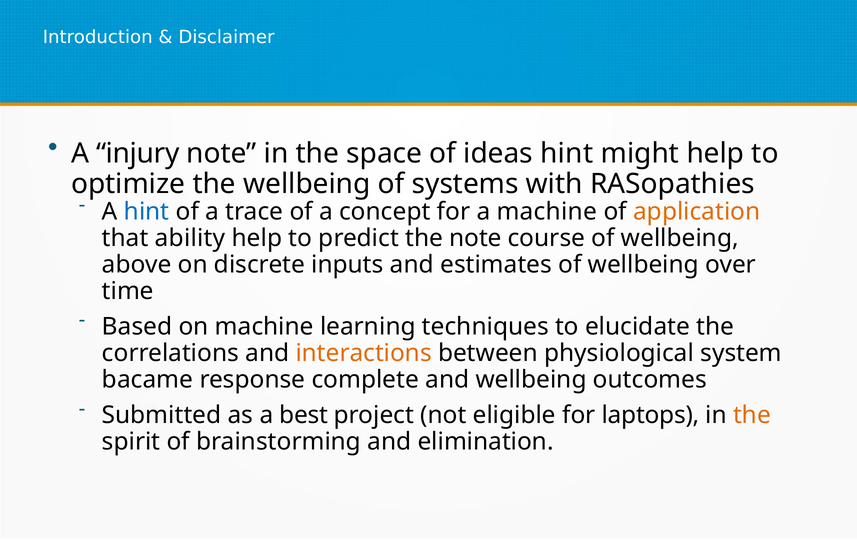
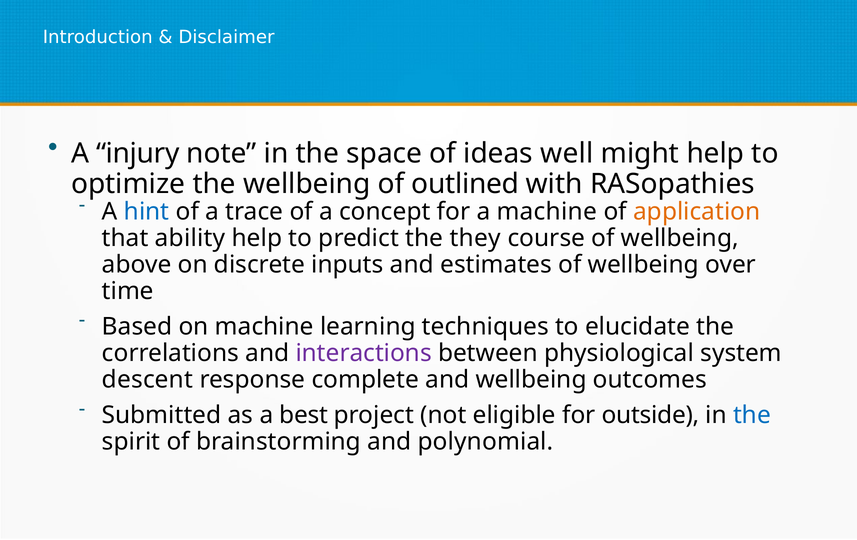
ideas hint: hint -> well
systems: systems -> outlined
the note: note -> they
interactions colour: orange -> purple
bacame: bacame -> descent
laptops: laptops -> outside
the at (752, 416) colour: orange -> blue
elimination: elimination -> polynomial
